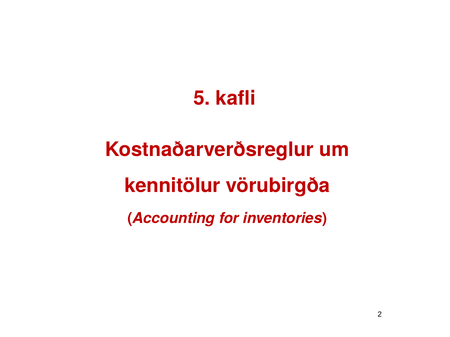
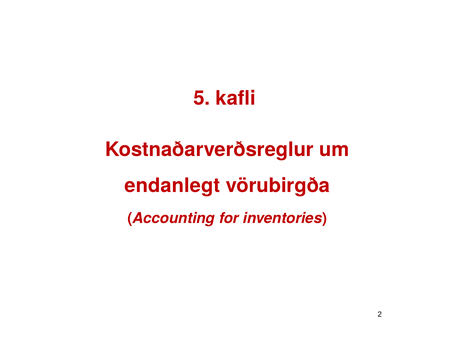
kennitölur: kennitölur -> endanlegt
